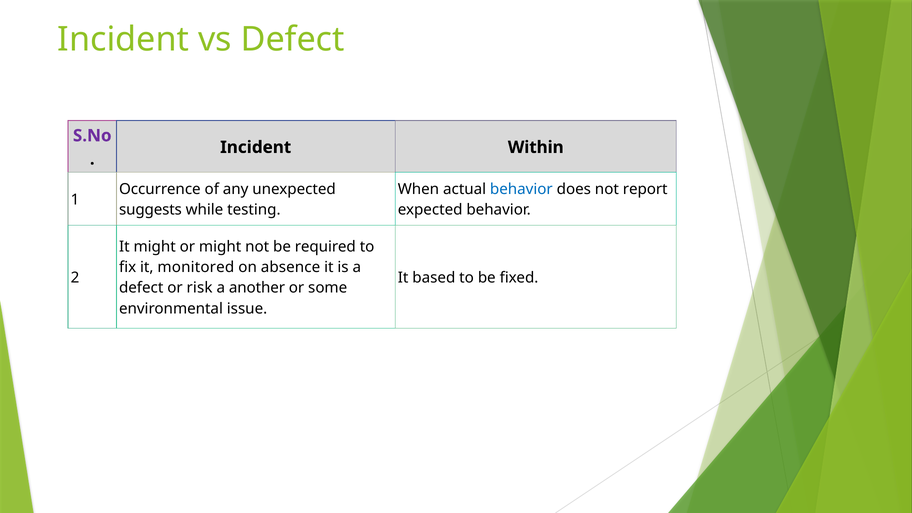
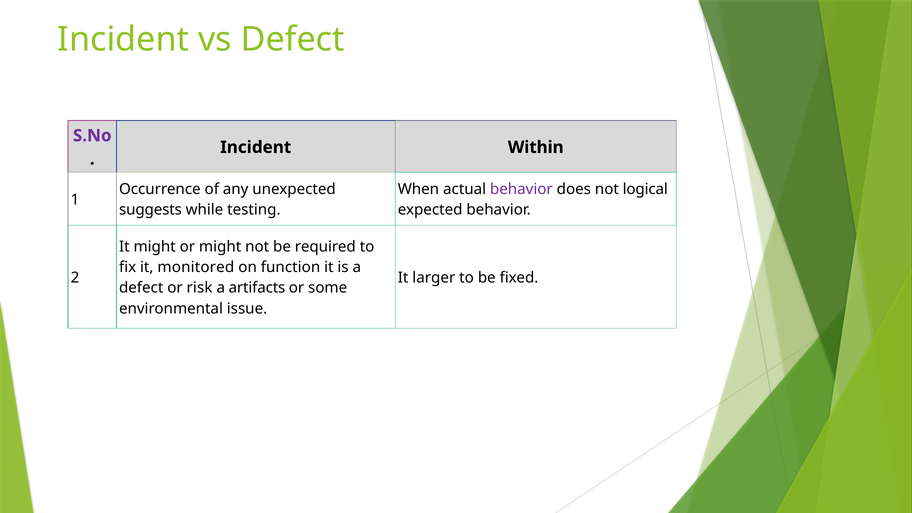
behavior at (521, 189) colour: blue -> purple
report: report -> logical
absence: absence -> function
based: based -> larger
another: another -> artifacts
